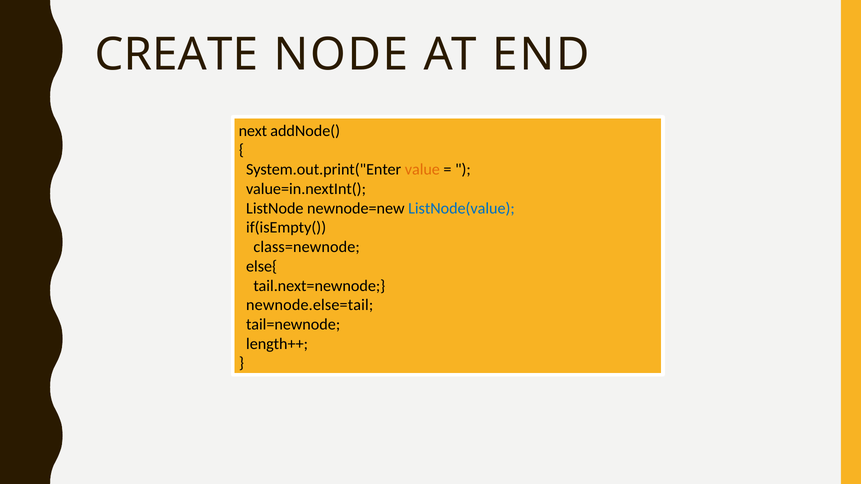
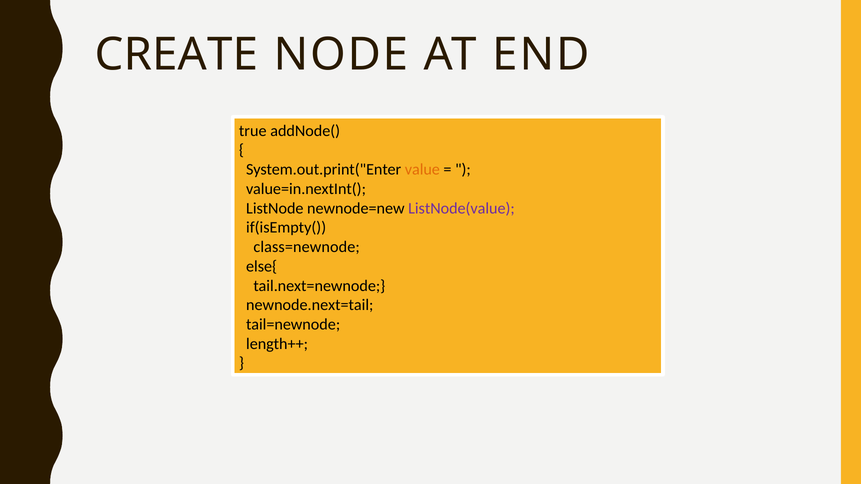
next: next -> true
ListNode(value colour: blue -> purple
newnode.else=tail: newnode.else=tail -> newnode.next=tail
